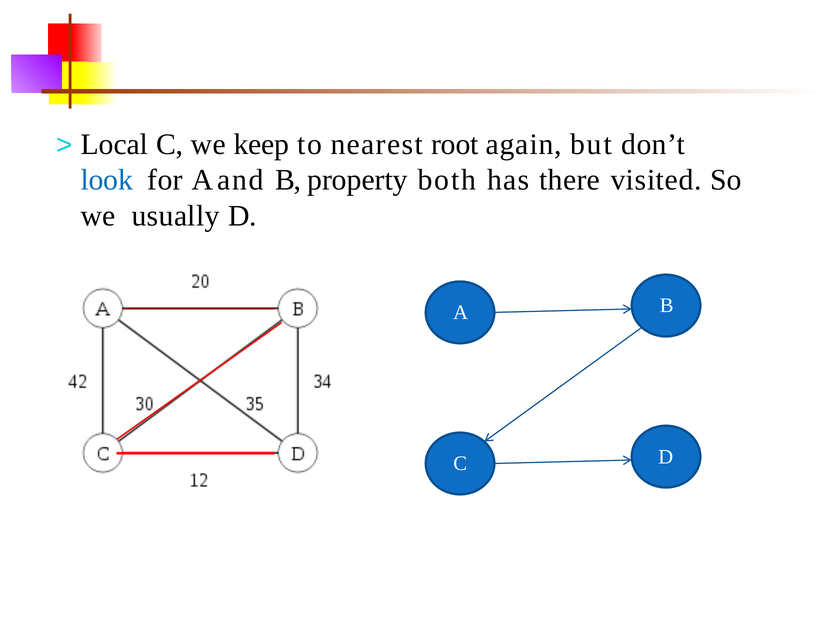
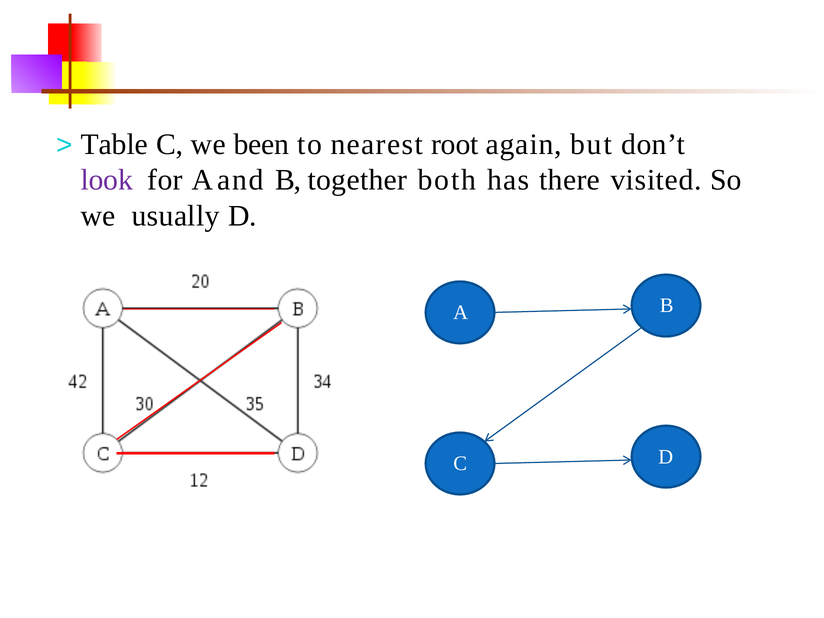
Local: Local -> Table
keep: keep -> been
look colour: blue -> purple
property: property -> together
